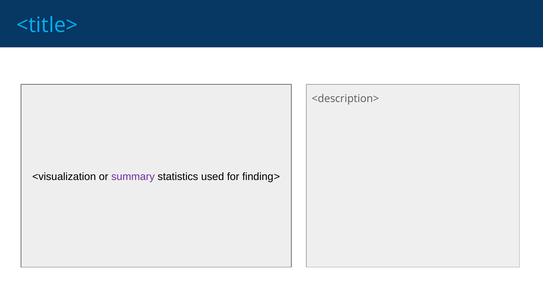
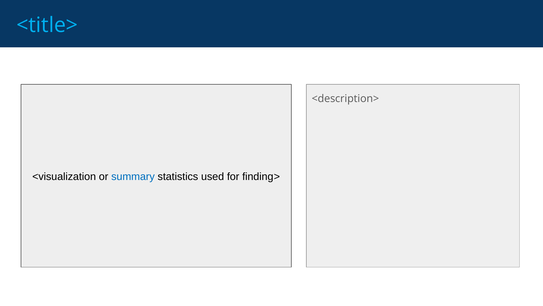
summary colour: purple -> blue
